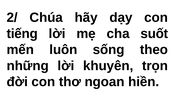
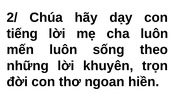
cha suốt: suốt -> luôn
